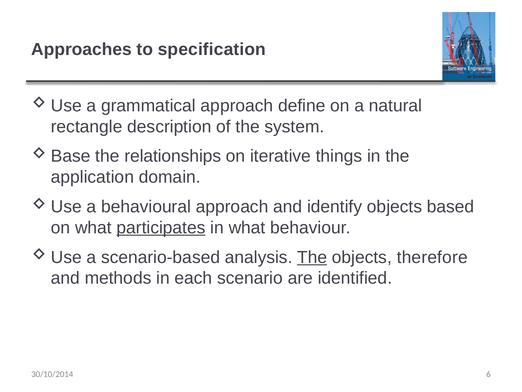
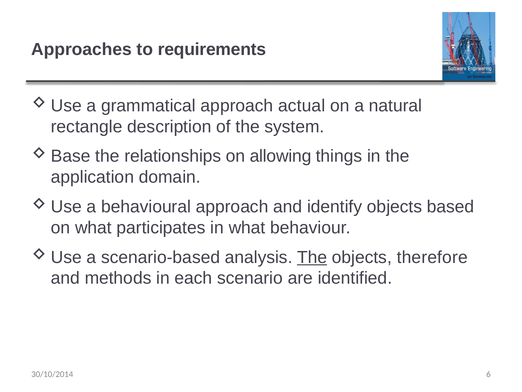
specification: specification -> requirements
define: define -> actual
iterative: iterative -> allowing
participates underline: present -> none
